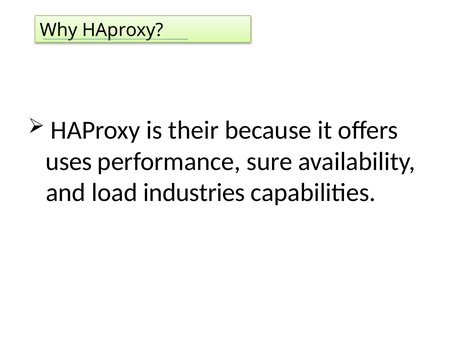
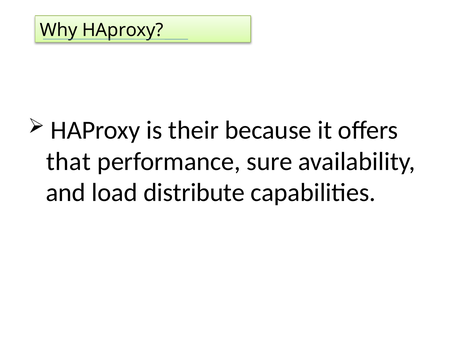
uses: uses -> that
industries: industries -> distribute
